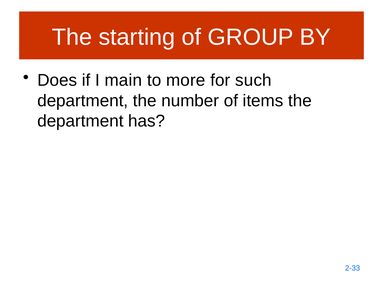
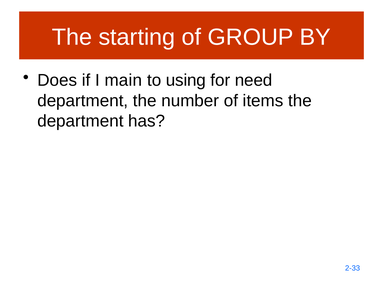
more: more -> using
such: such -> need
